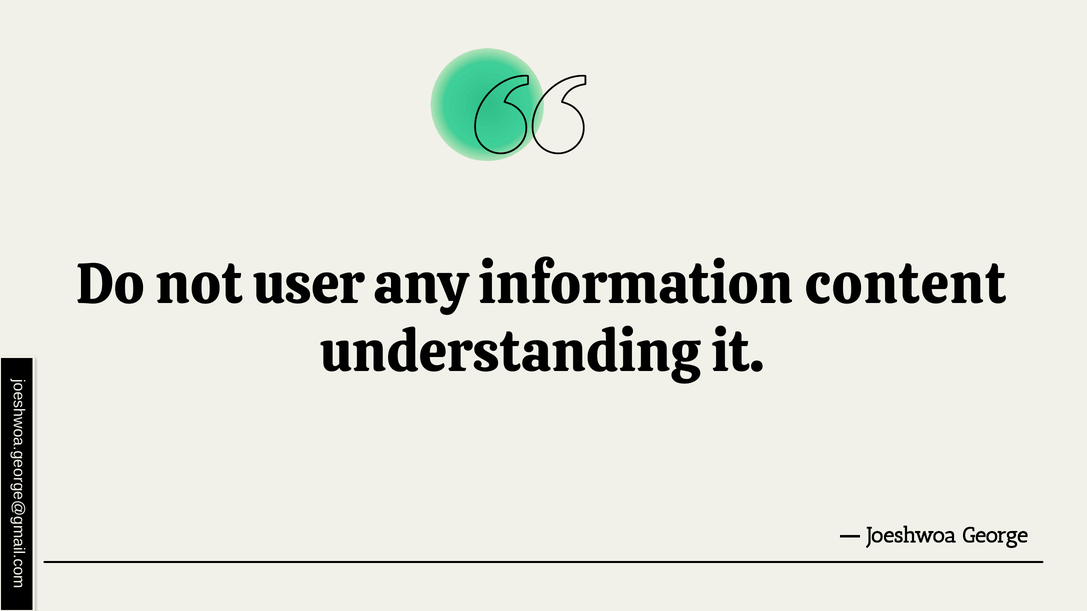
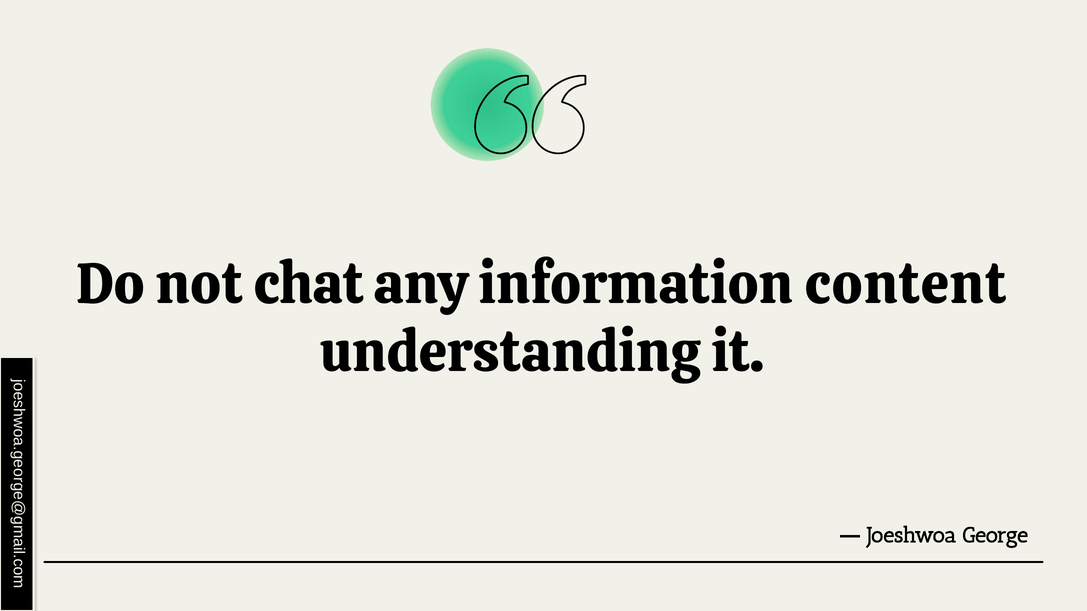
user: user -> chat
